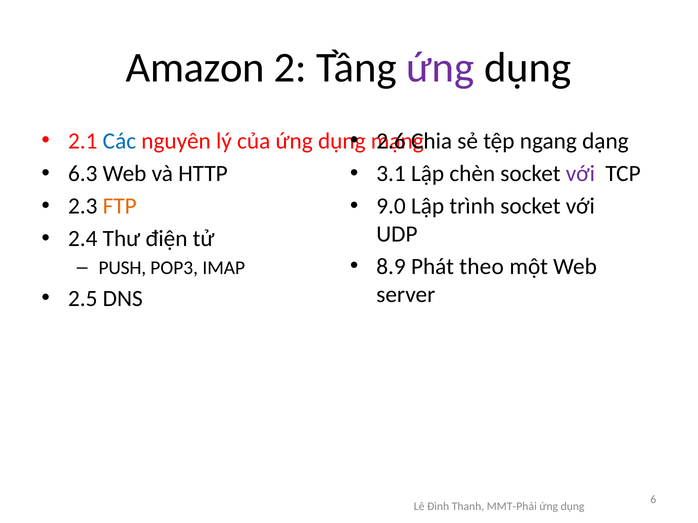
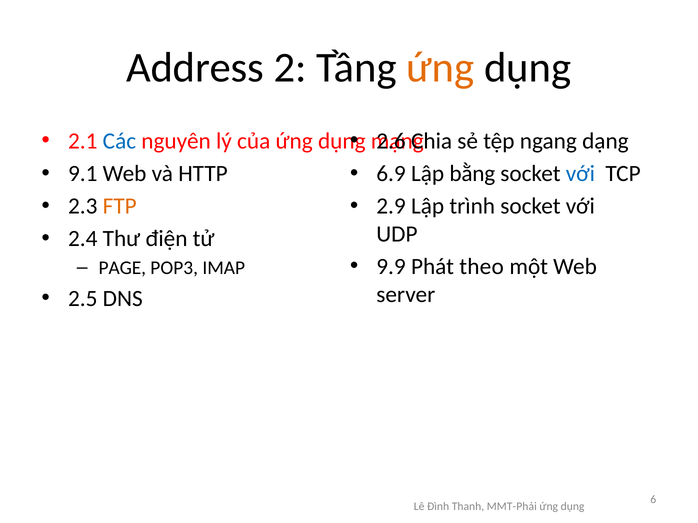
Amazon: Amazon -> Address
ứng at (440, 68) colour: purple -> orange
6.3: 6.3 -> 9.1
3.1: 3.1 -> 6.9
chèn: chèn -> bằng
với at (580, 174) colour: purple -> blue
9.0: 9.0 -> 2.9
8.9: 8.9 -> 9.9
PUSH: PUSH -> PAGE
